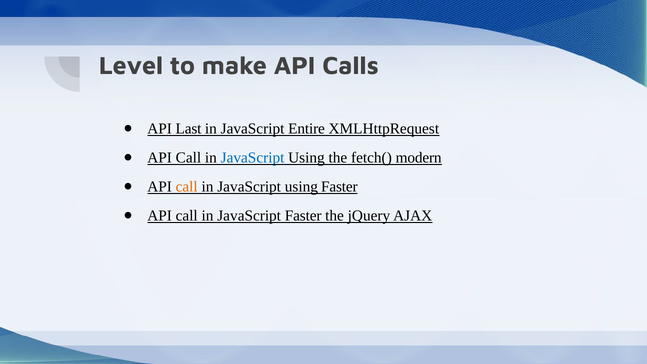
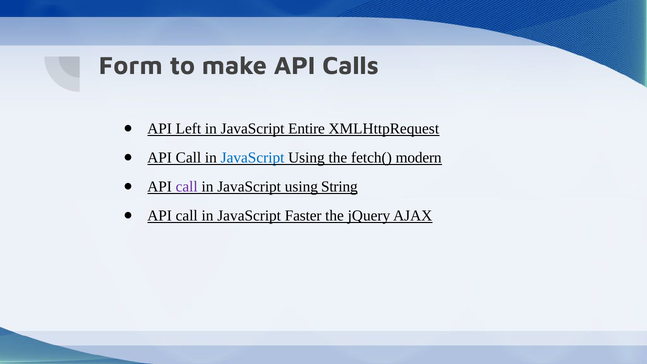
Level: Level -> Form
Last: Last -> Left
call at (187, 187) colour: orange -> purple
using Faster: Faster -> String
